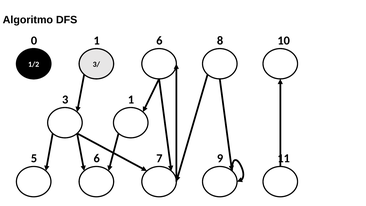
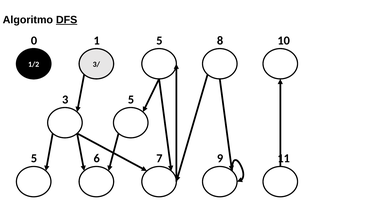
DFS underline: none -> present
1 6: 6 -> 5
3 1: 1 -> 5
